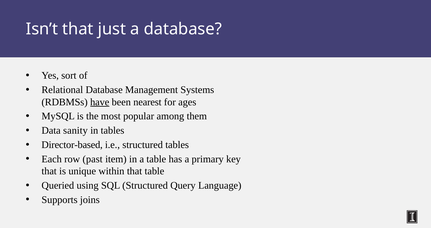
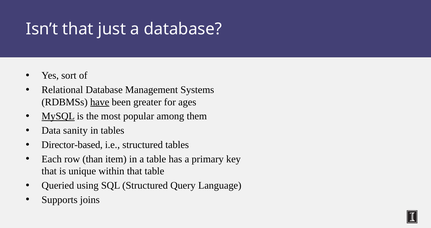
nearest: nearest -> greater
MySQL underline: none -> present
past: past -> than
